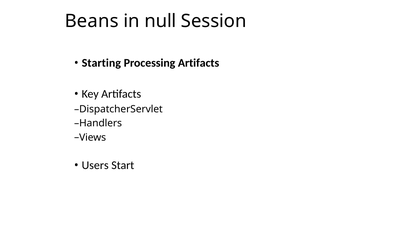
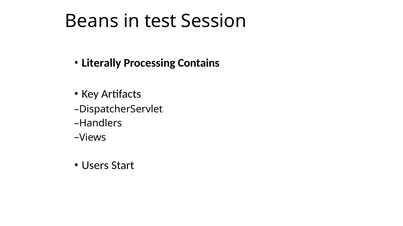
null: null -> test
Starting: Starting -> Literally
Processing Artifacts: Artifacts -> Contains
